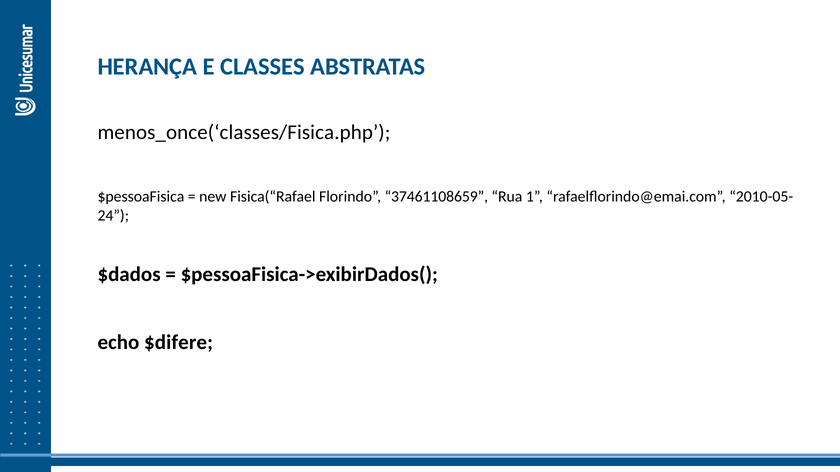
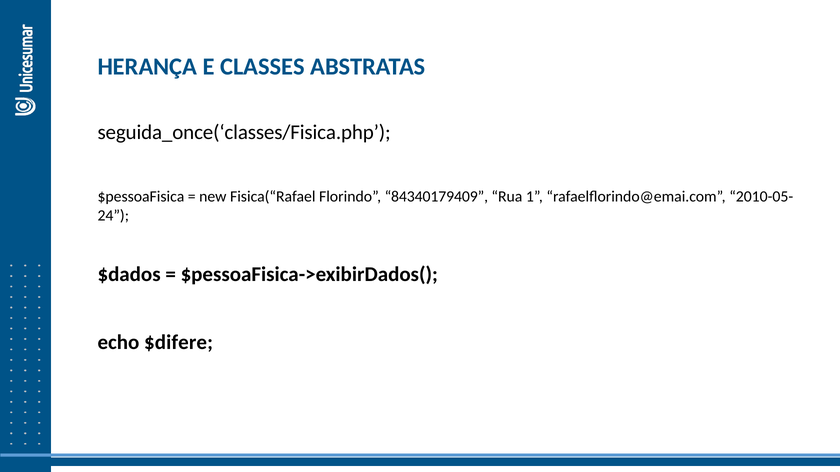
menos_once(‘classes/Fisica.php: menos_once(‘classes/Fisica.php -> seguida_once(‘classes/Fisica.php
37461108659: 37461108659 -> 84340179409
